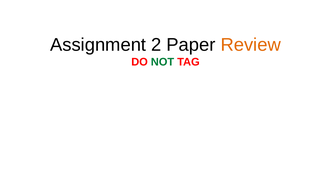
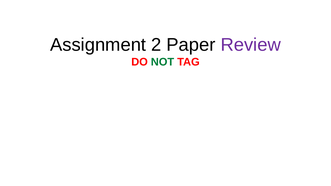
Review colour: orange -> purple
